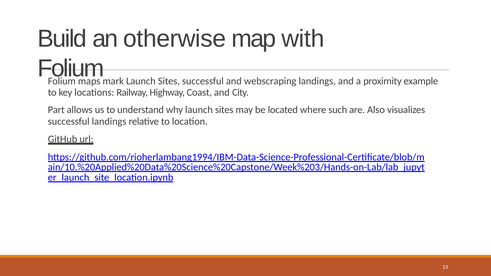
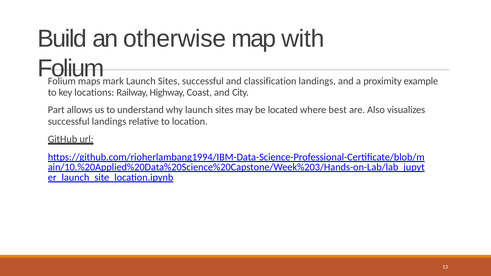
webscraping: webscraping -> classification
such: such -> best
